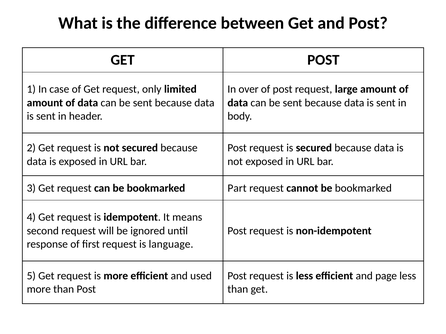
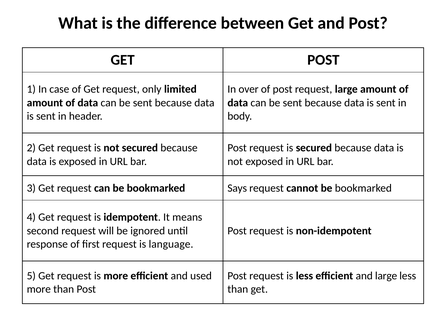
Part: Part -> Says
and page: page -> large
